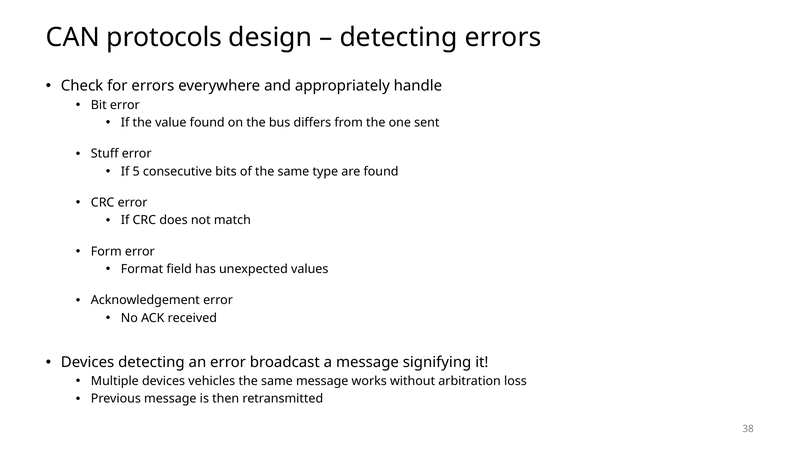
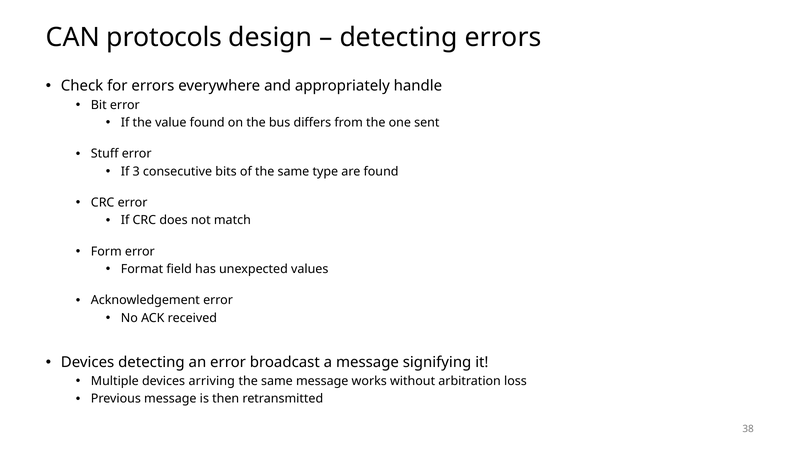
5: 5 -> 3
vehicles: vehicles -> arriving
